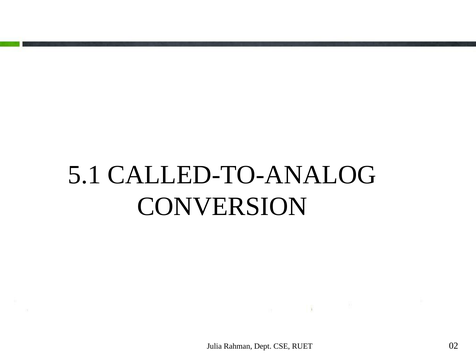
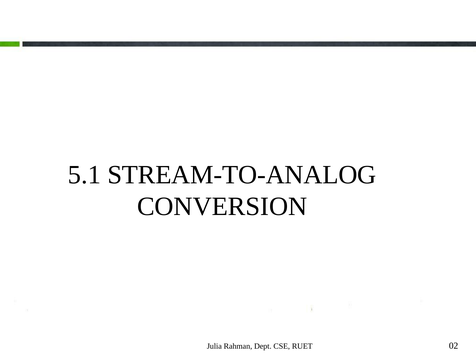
CALLED-TO-ANALOG: CALLED-TO-ANALOG -> STREAM-TO-ANALOG
